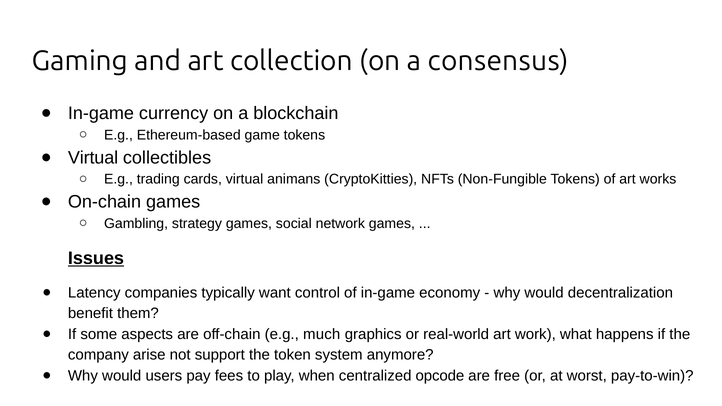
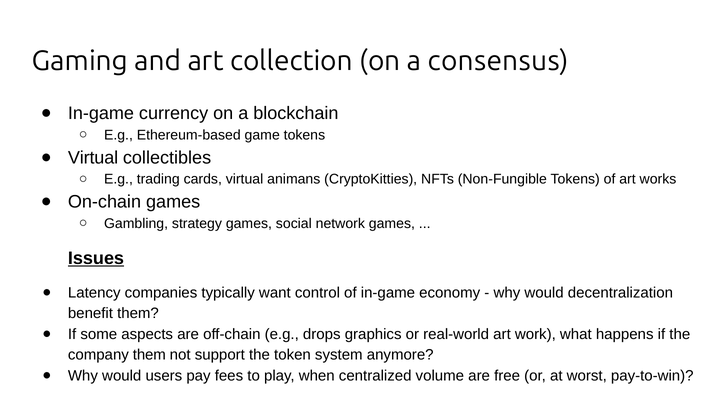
much: much -> drops
company arise: arise -> them
opcode: opcode -> volume
